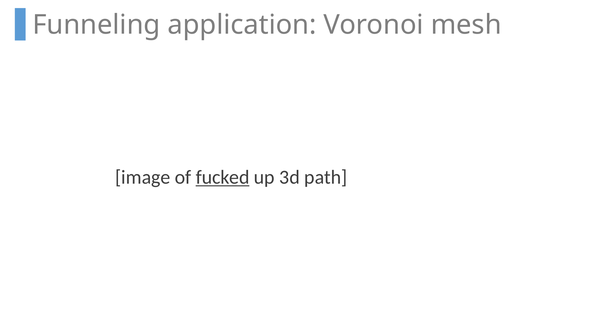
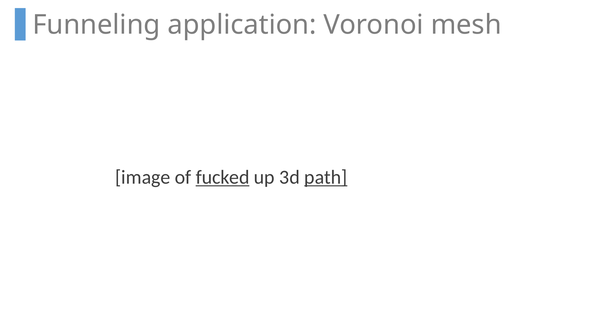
path underline: none -> present
